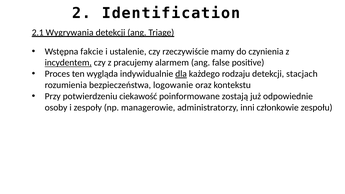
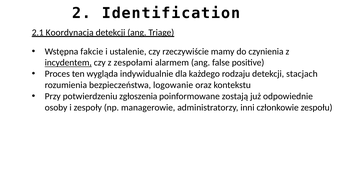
Wygrywania: Wygrywania -> Koordynacją
pracujemy: pracujemy -> zespołami
dla underline: present -> none
ciekawość: ciekawość -> zgłoszenia
